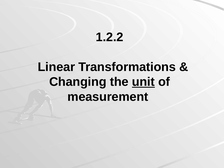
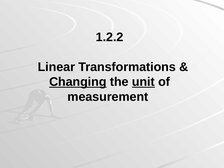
Changing underline: none -> present
